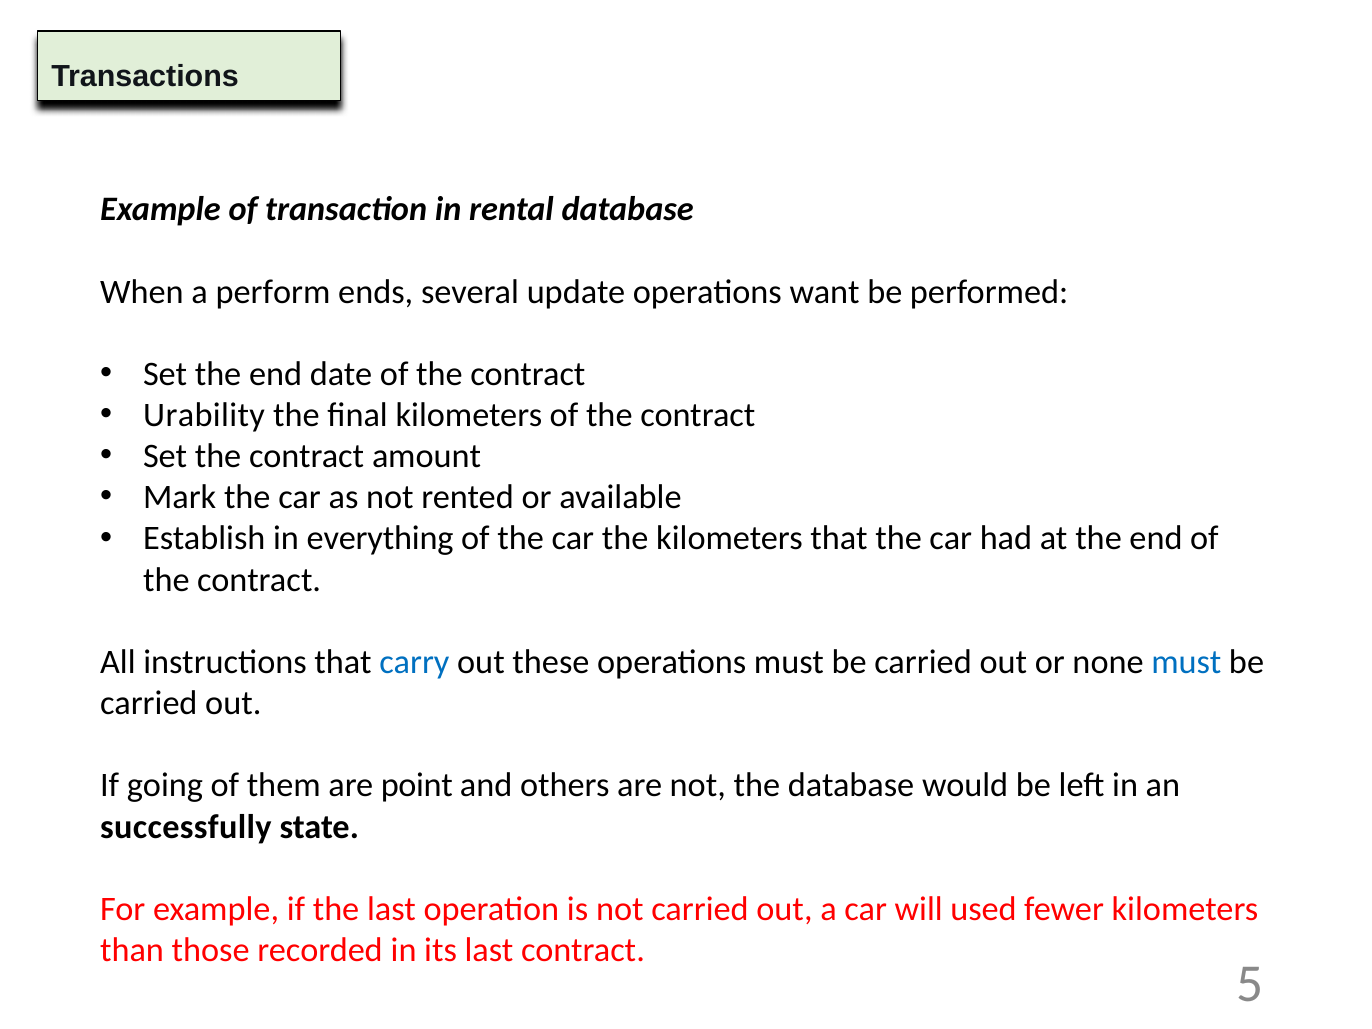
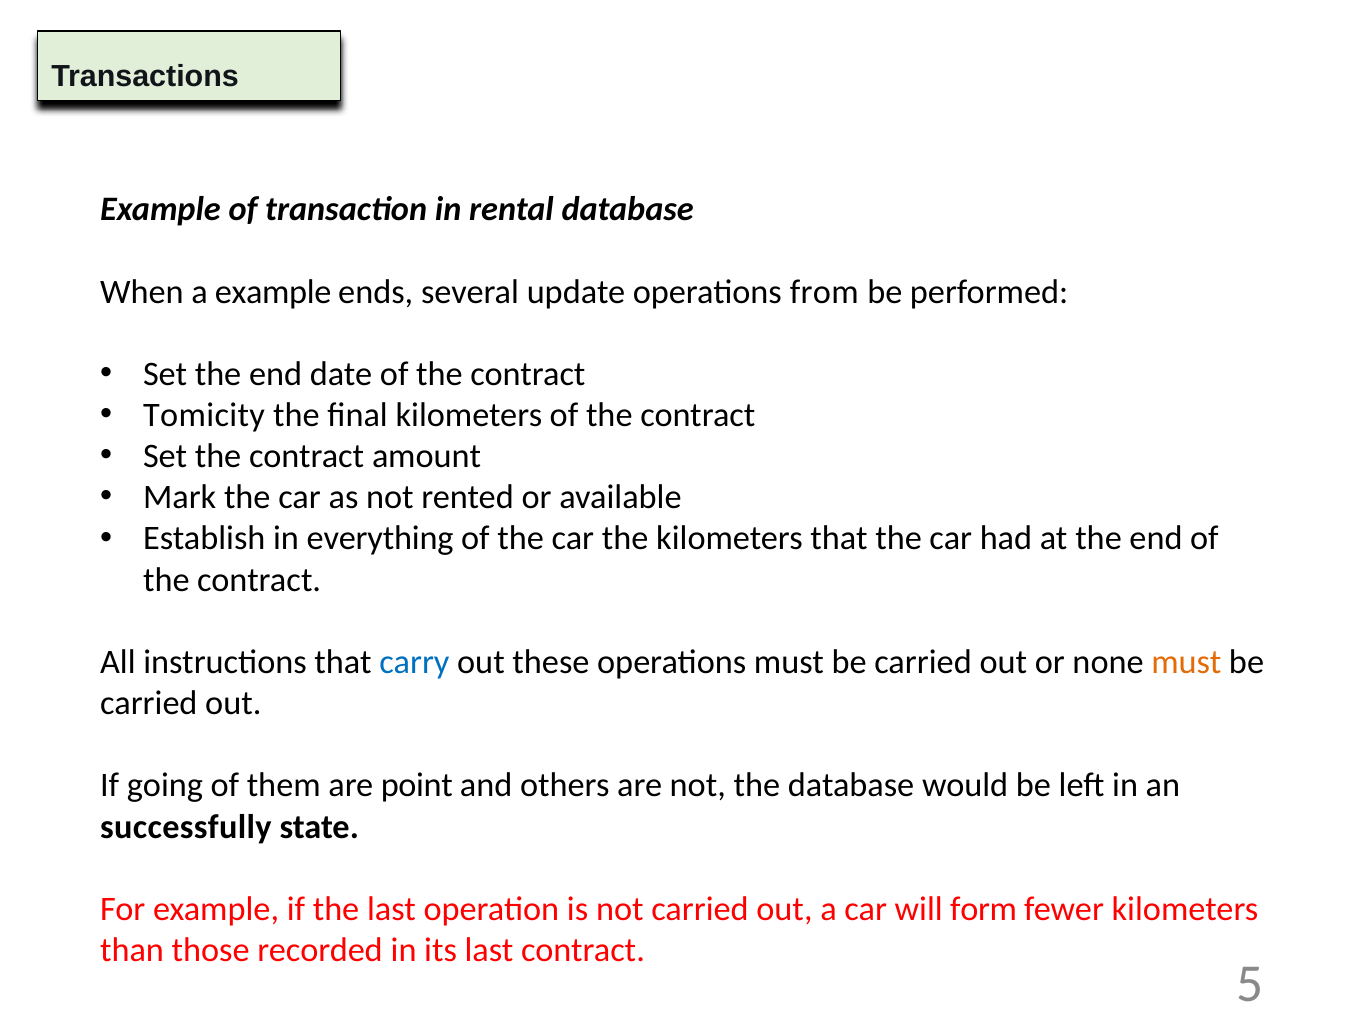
a perform: perform -> example
want: want -> from
Urability: Urability -> Tomicity
must at (1186, 662) colour: blue -> orange
used: used -> form
